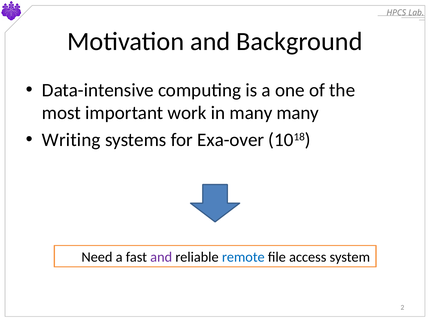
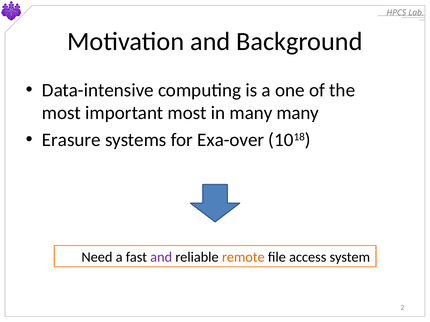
important work: work -> most
Writing: Writing -> Erasure
remote colour: blue -> orange
